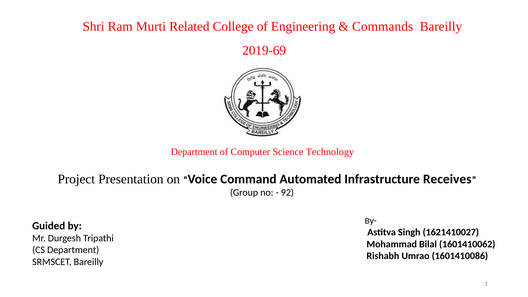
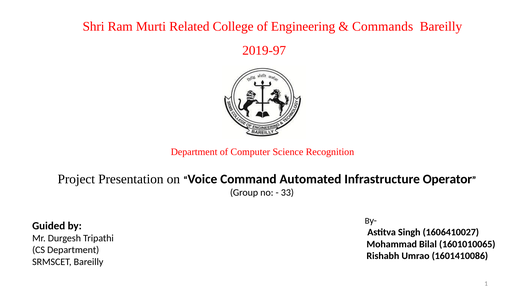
2019-69: 2019-69 -> 2019-97
Technology: Technology -> Recognition
Receives: Receives -> Operator
92: 92 -> 33
1621410027: 1621410027 -> 1606410027
1601410062: 1601410062 -> 1601010065
